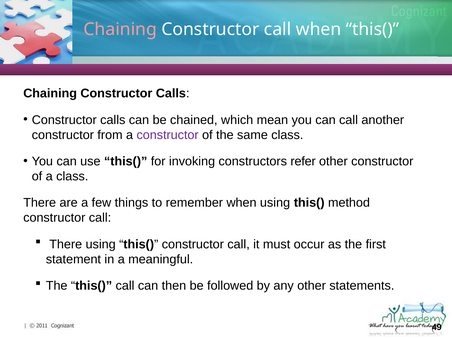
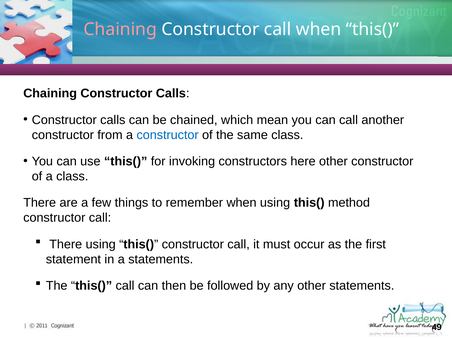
constructor at (168, 135) colour: purple -> blue
refer: refer -> here
a meaningful: meaningful -> statements
